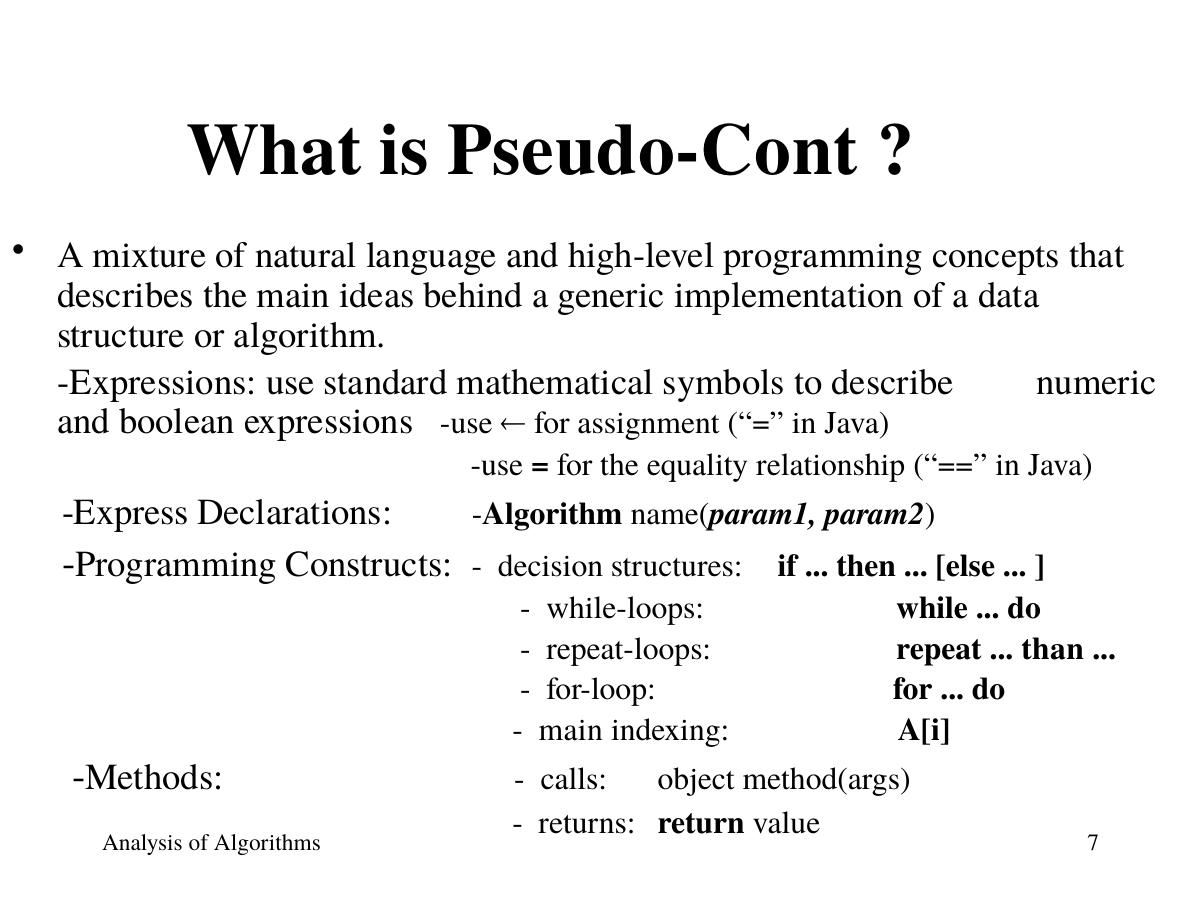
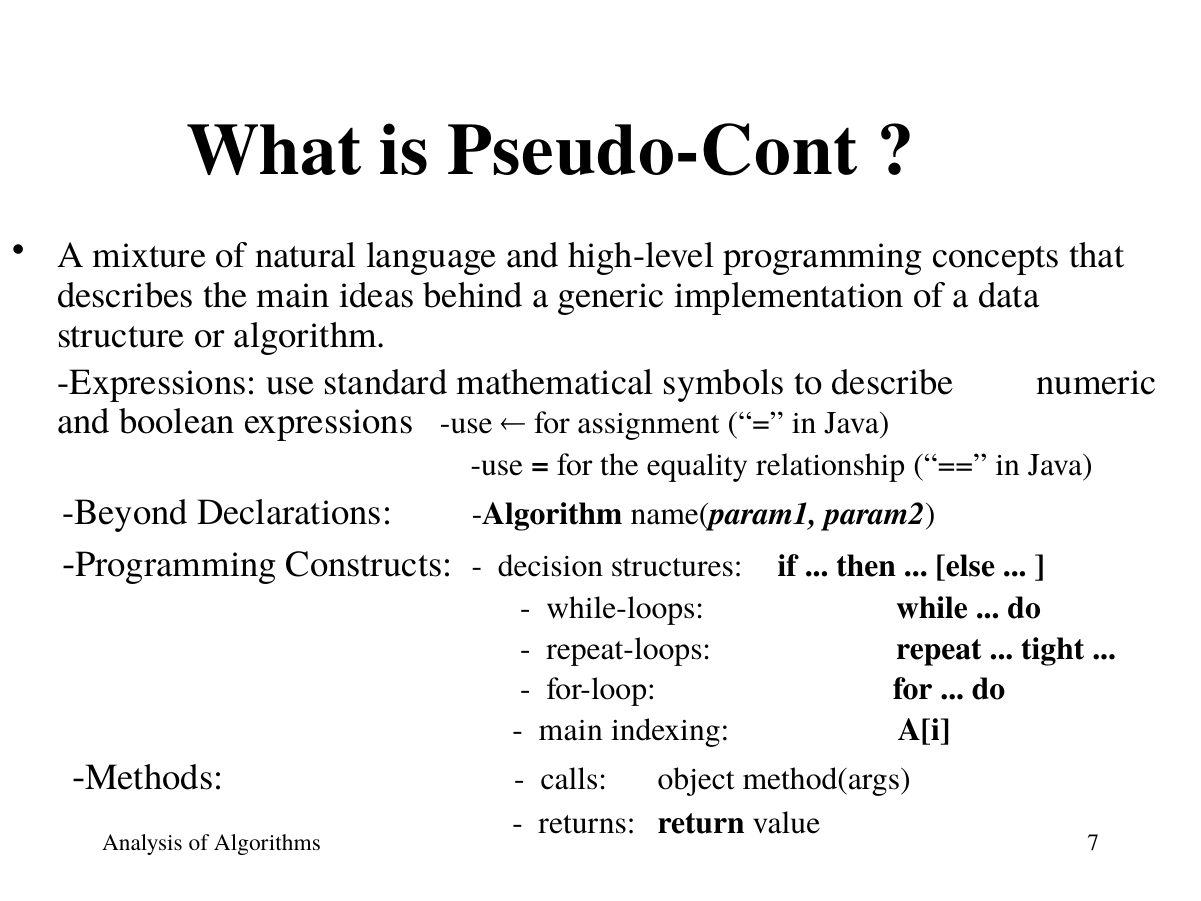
Express: Express -> Beyond
than: than -> tight
